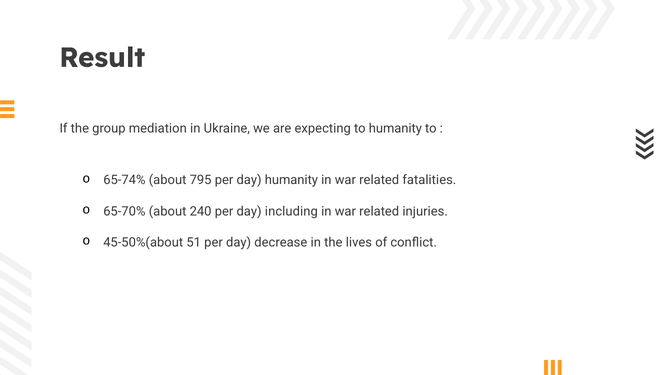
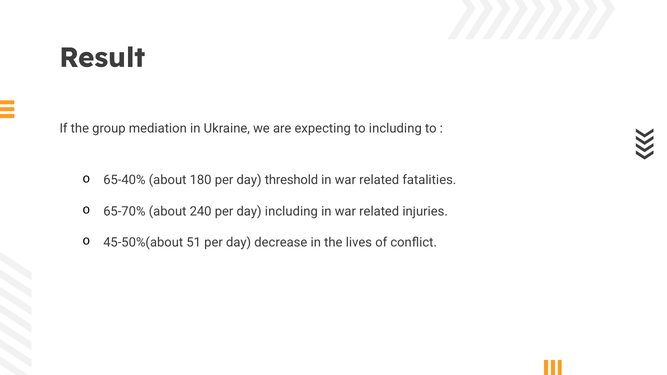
to humanity: humanity -> including
65-74%: 65-74% -> 65-40%
795: 795 -> 180
day humanity: humanity -> threshold
